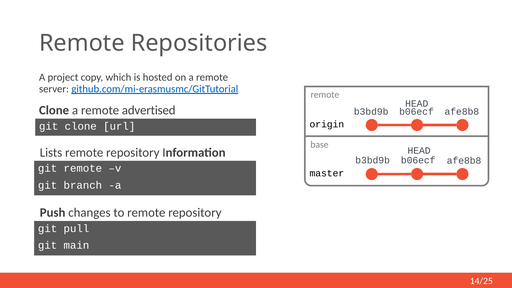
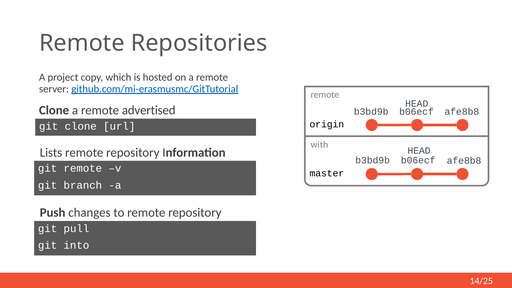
base: base -> with
main: main -> into
